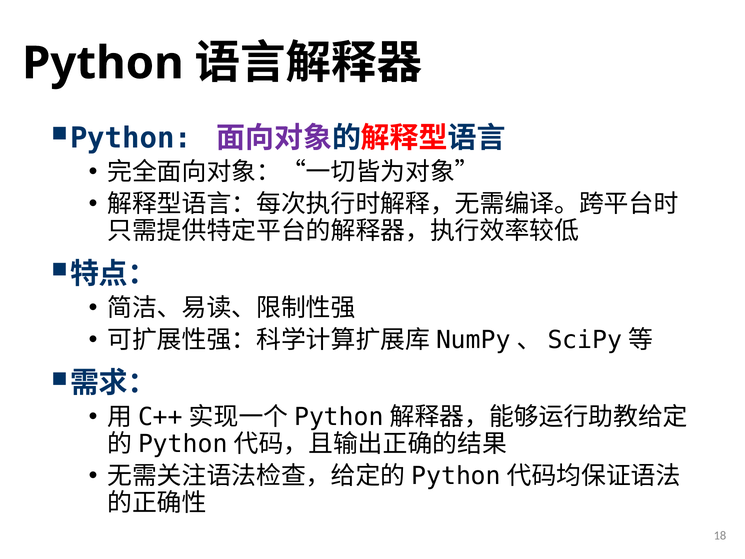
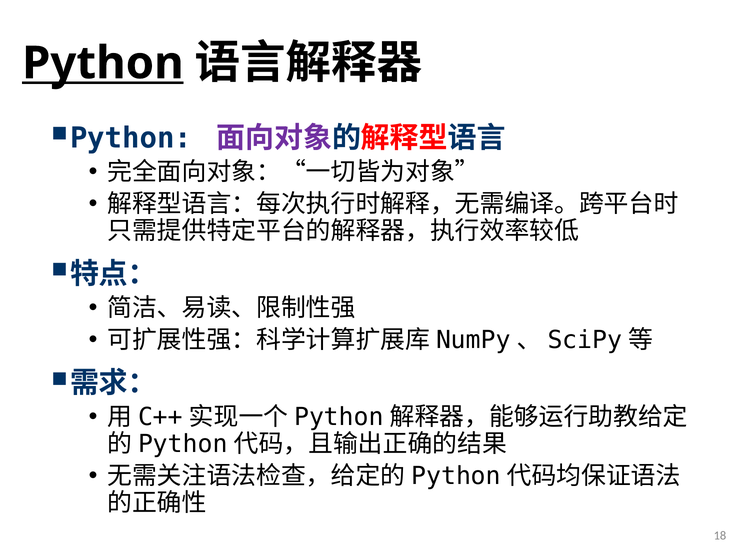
Python underline: none -> present
